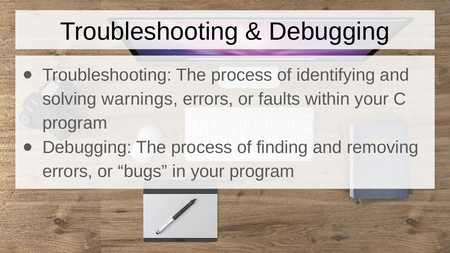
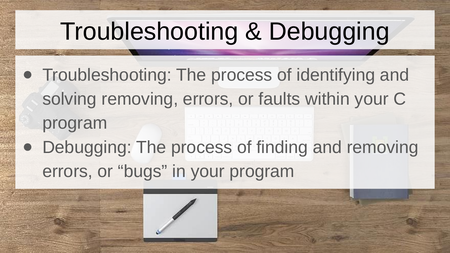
solving warnings: warnings -> removing
